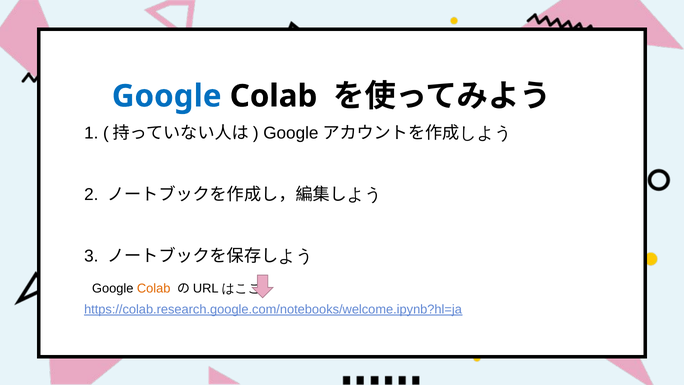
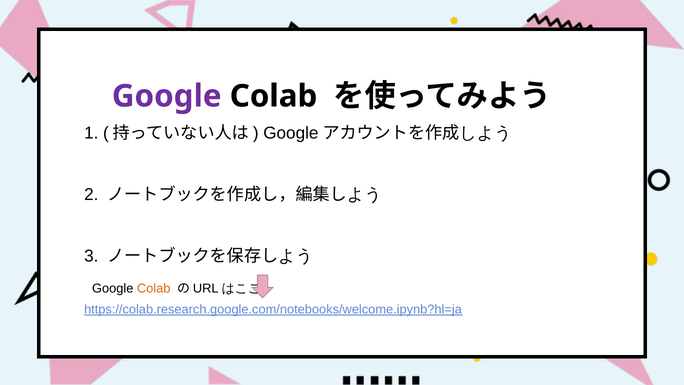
Google at (167, 96) colour: blue -> purple
